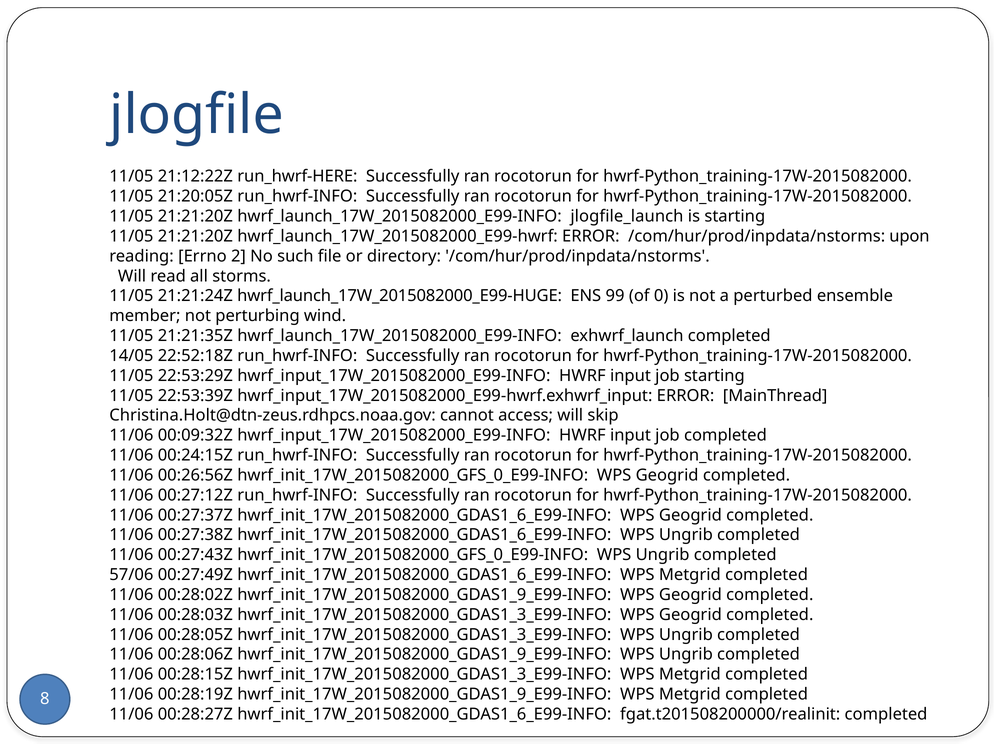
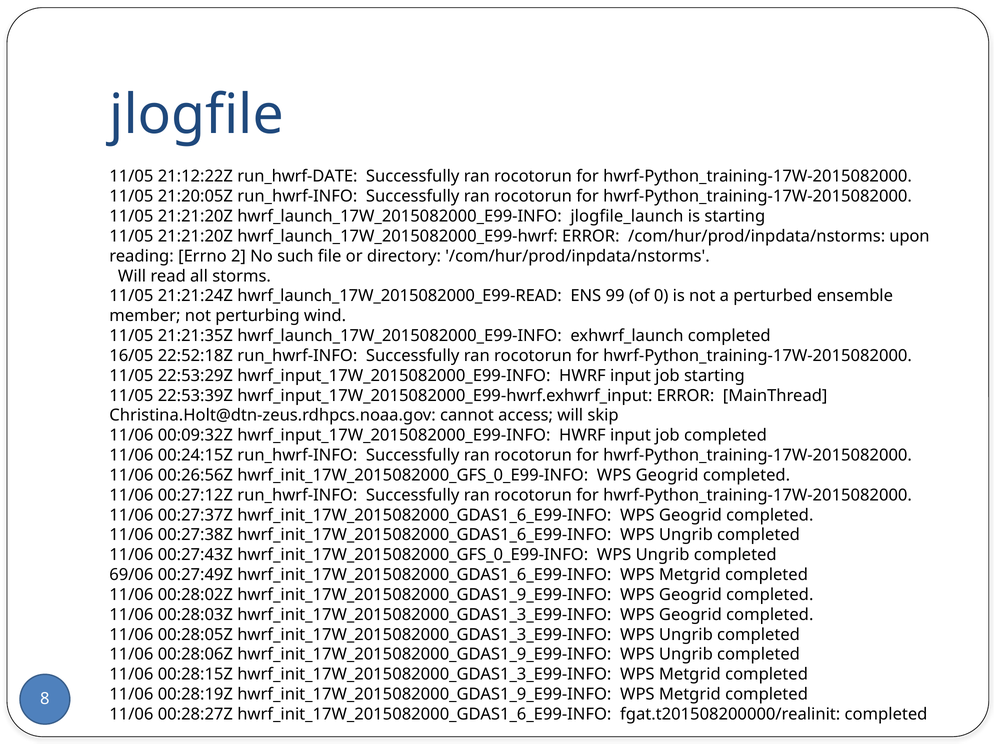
run_hwrf-HERE: run_hwrf-HERE -> run_hwrf-DATE
hwrf_launch_17W_2015082000_E99-HUGE: hwrf_launch_17W_2015082000_E99-HUGE -> hwrf_launch_17W_2015082000_E99-READ
14/05: 14/05 -> 16/05
57/06: 57/06 -> 69/06
